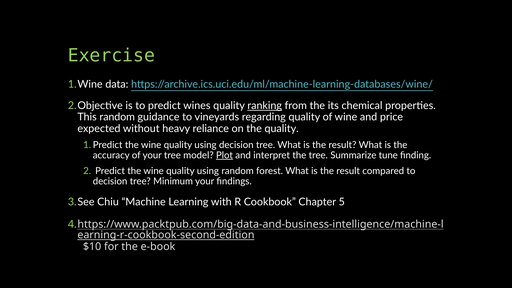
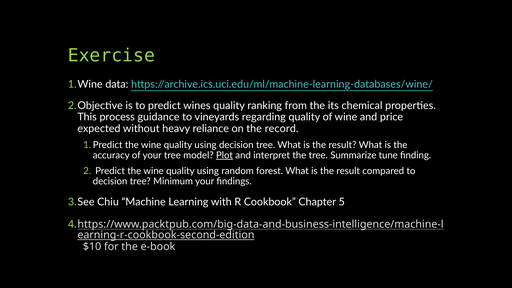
ranking underline: present -> none
This random: random -> process
the quality: quality -> record
